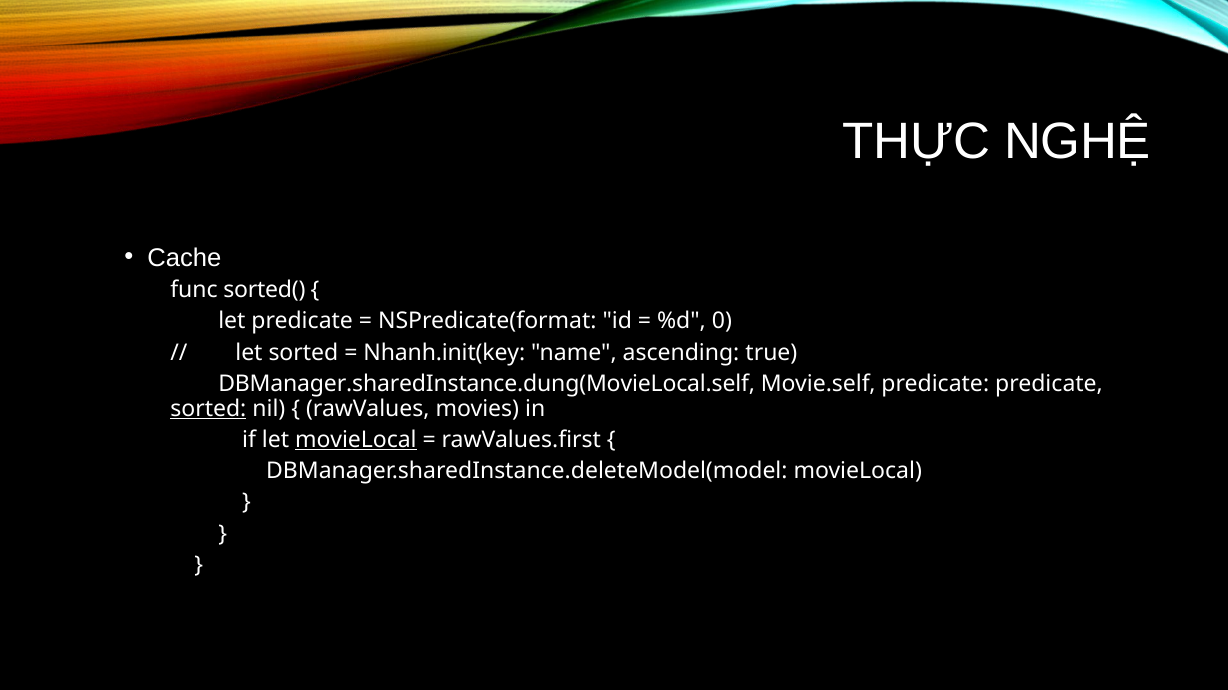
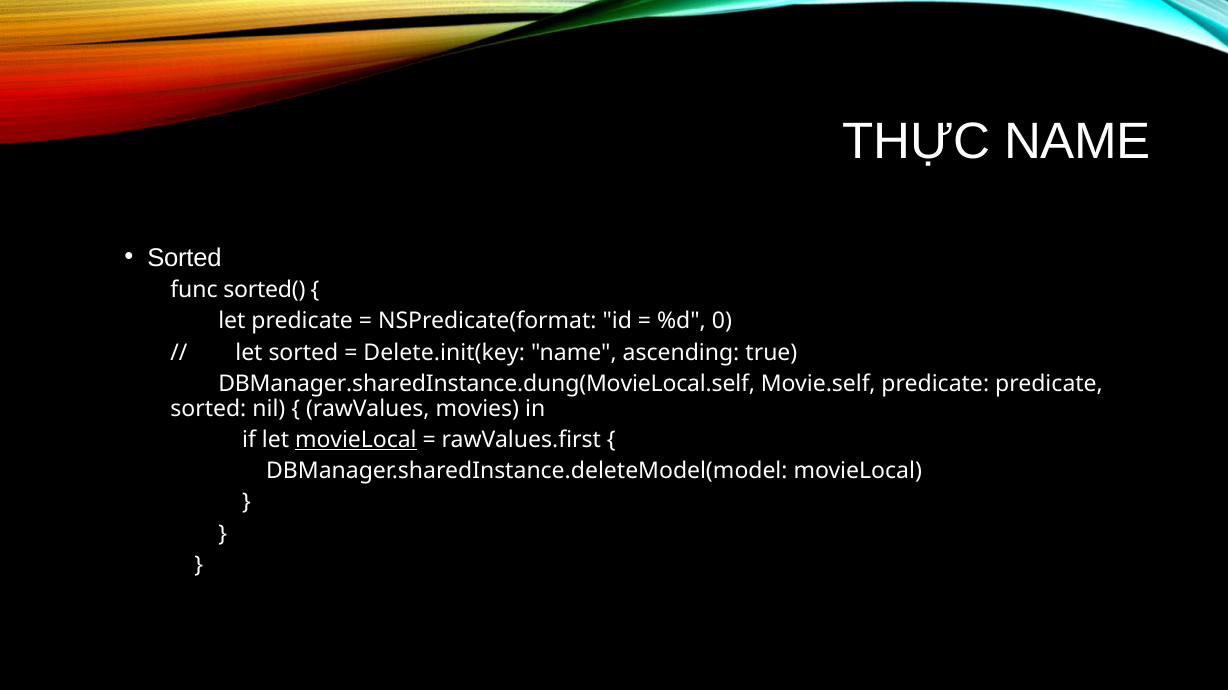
THỰC NGHỆ: NGHỆ -> NAME
Cache at (184, 258): Cache -> Sorted
Nhanh.init(key: Nhanh.init(key -> Delete.init(key
sorted at (208, 409) underline: present -> none
